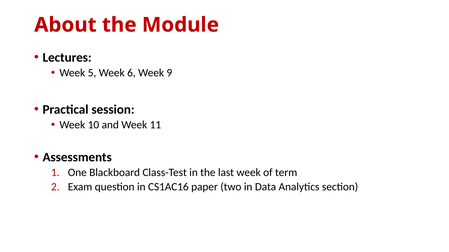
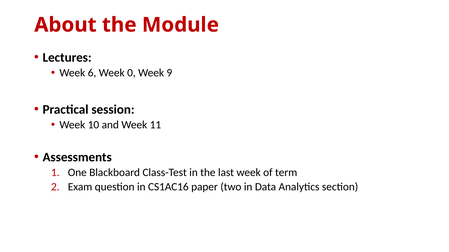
5: 5 -> 6
6: 6 -> 0
